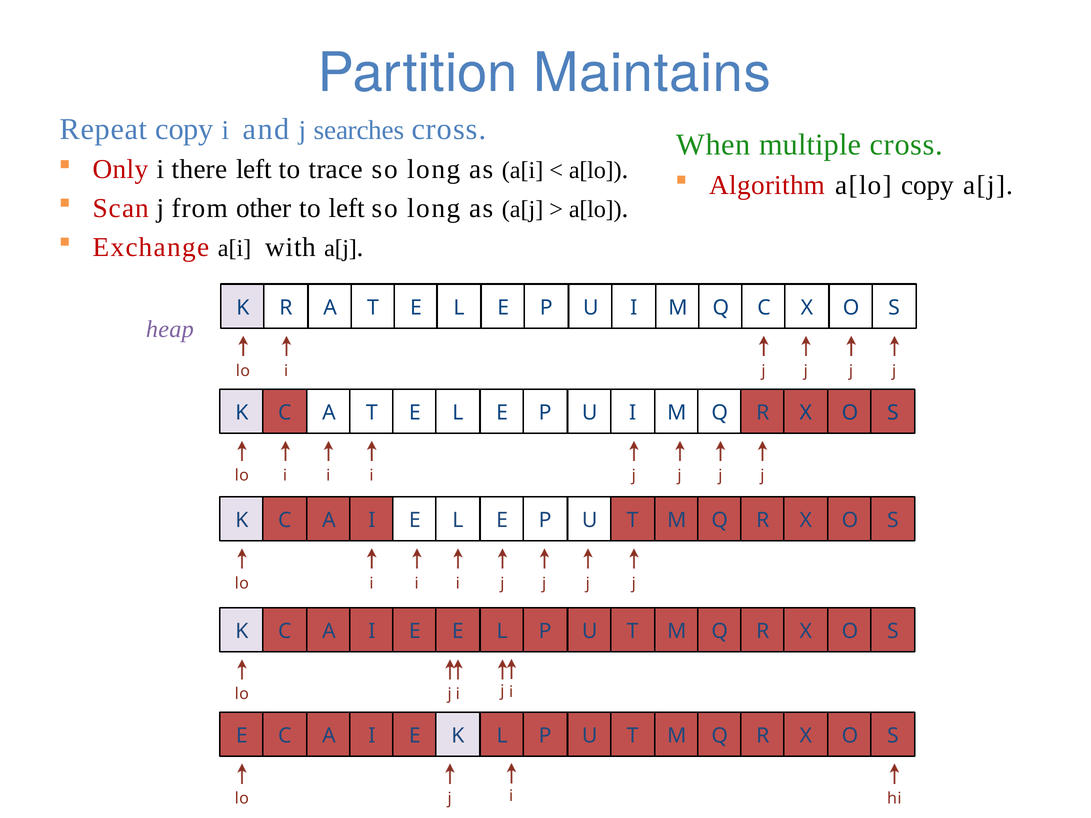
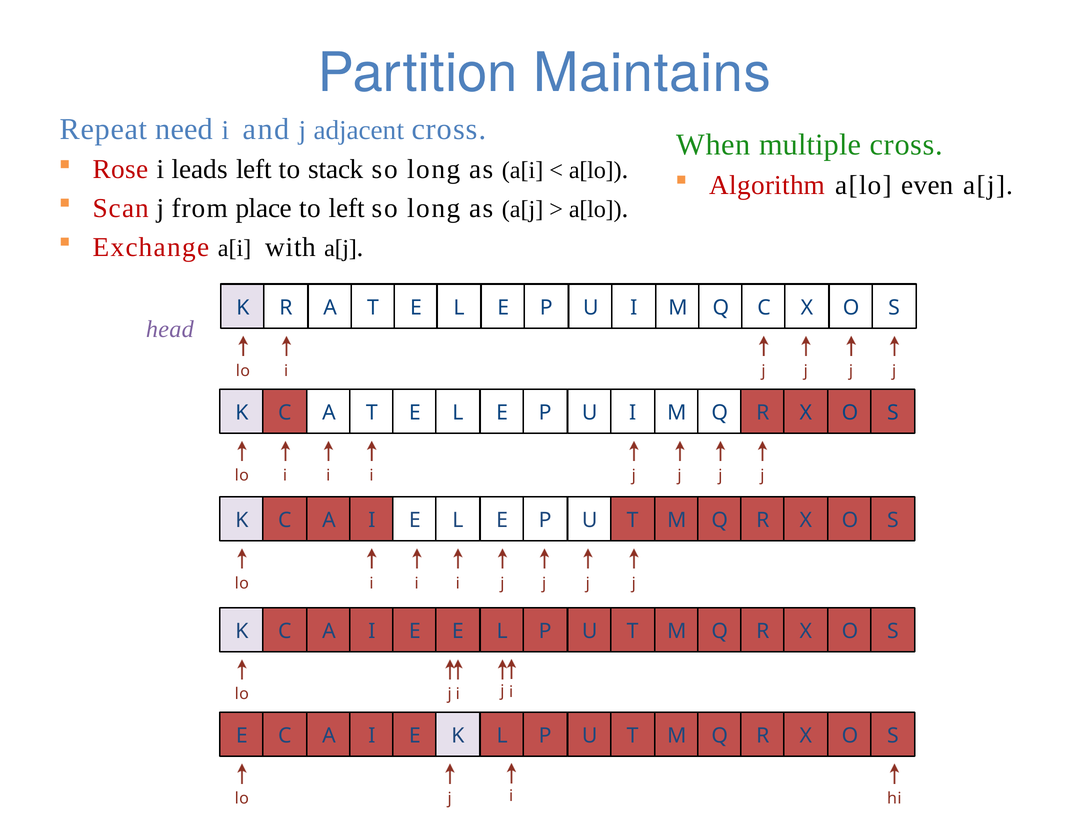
Repeat copy: copy -> need
searches: searches -> adjacent
Only: Only -> Rose
there: there -> leads
trace: trace -> stack
a[lo copy: copy -> even
other: other -> place
heap: heap -> head
